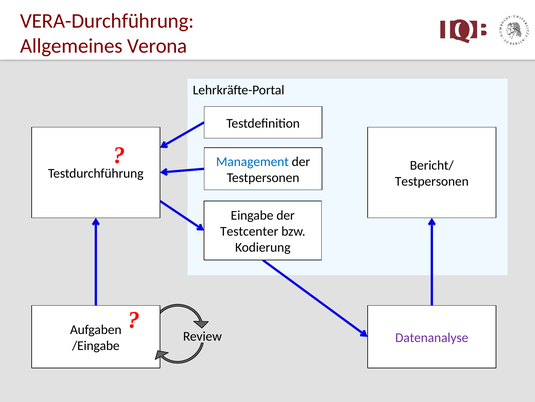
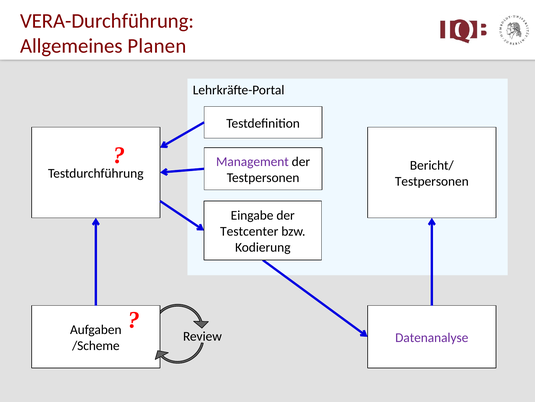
Verona: Verona -> Planen
Management colour: blue -> purple
/Eingabe: /Eingabe -> /Scheme
